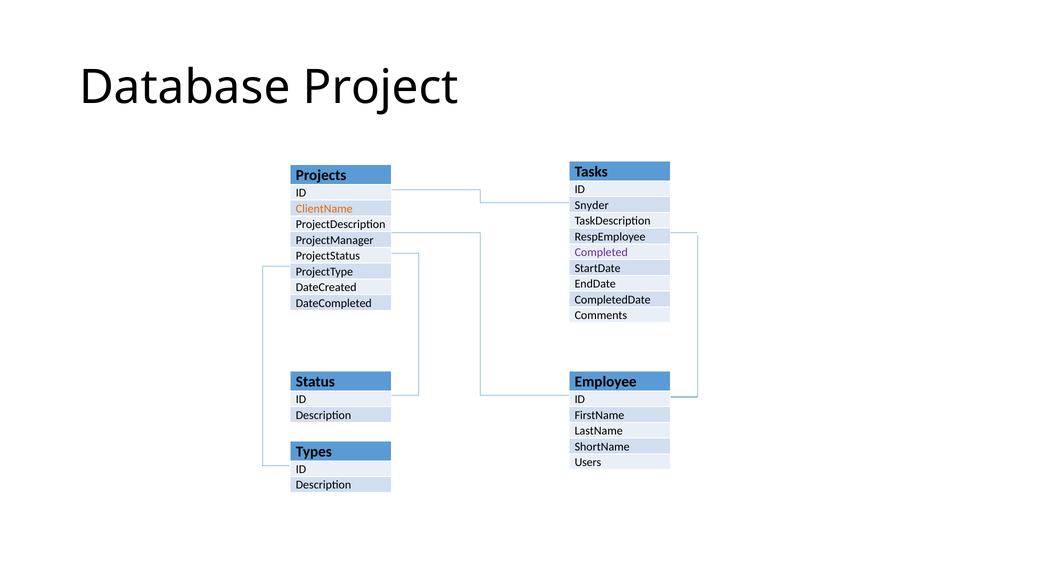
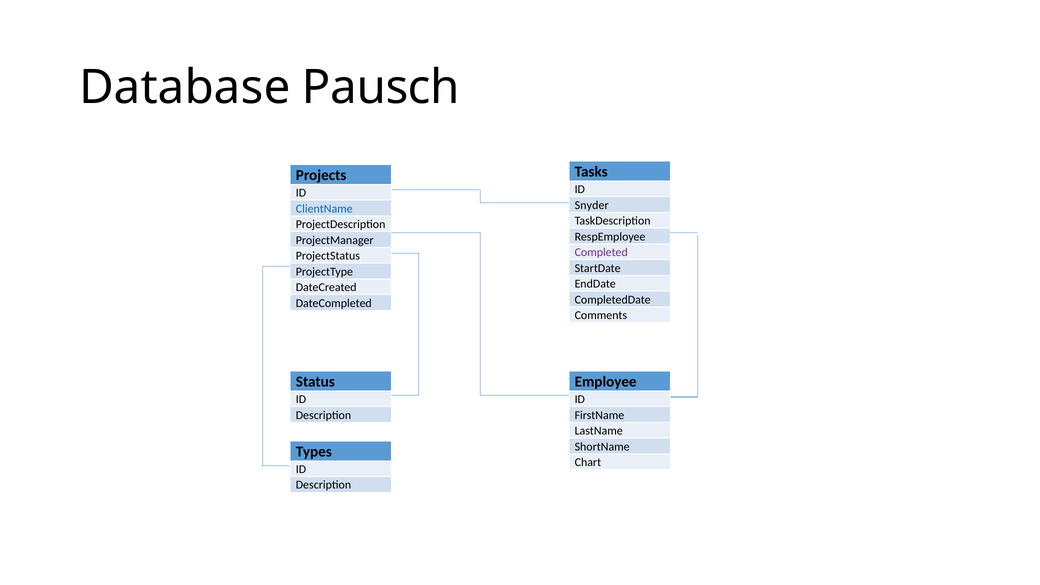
Project: Project -> Pausch
ClientName colour: orange -> blue
Users: Users -> Chart
